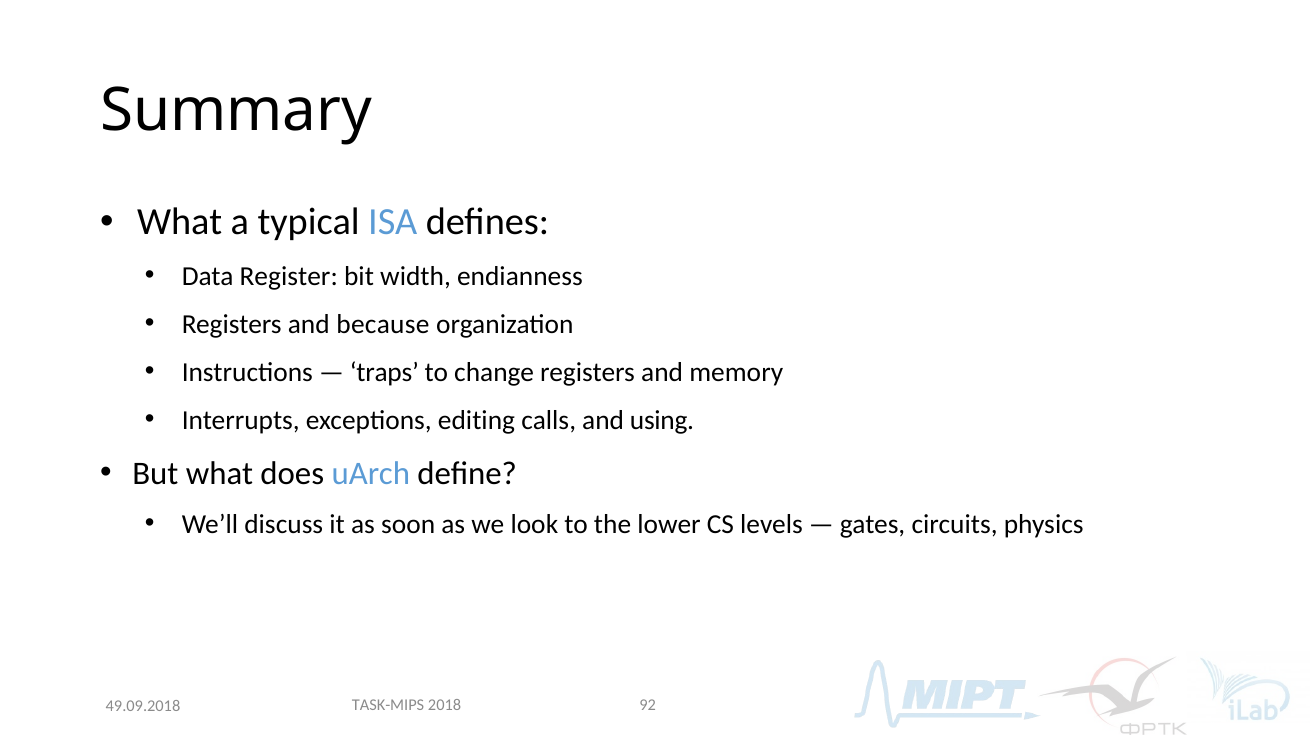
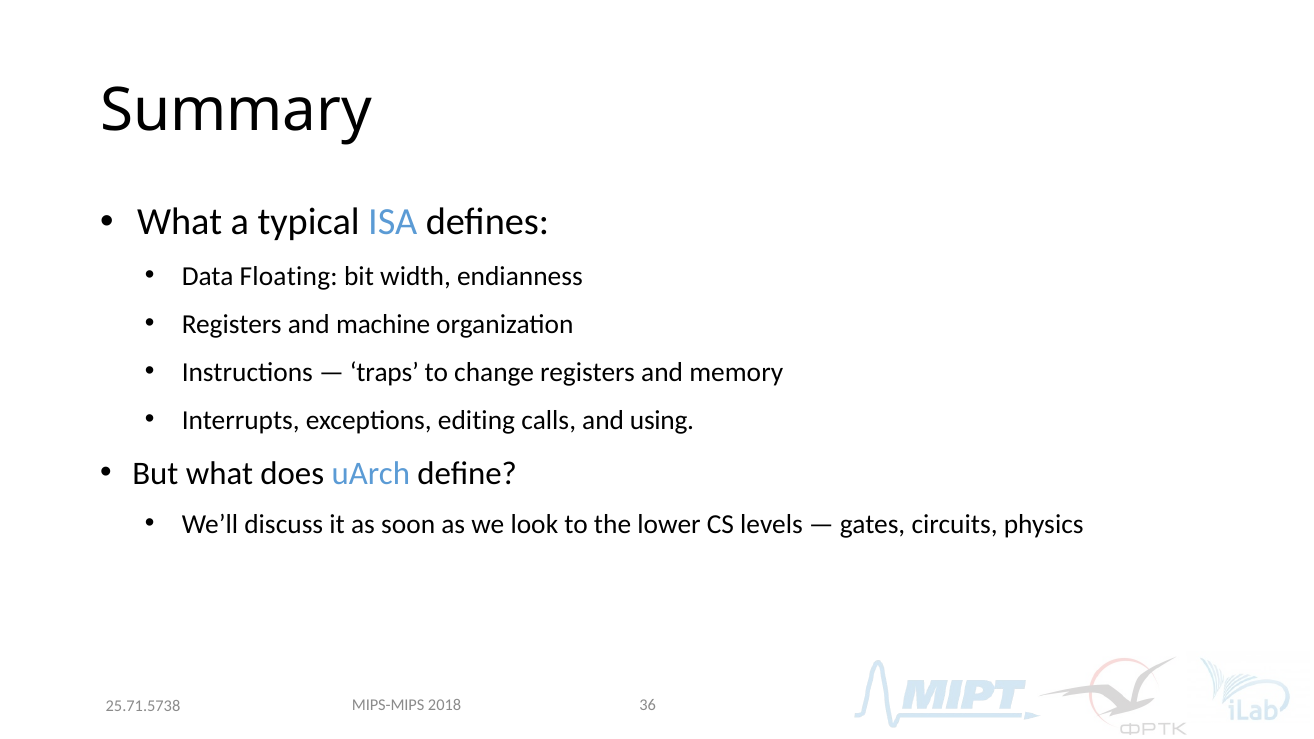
Register: Register -> Floating
because: because -> machine
TASK-MIPS: TASK-MIPS -> MIPS-MIPS
92: 92 -> 36
49.09.2018: 49.09.2018 -> 25.71.5738
